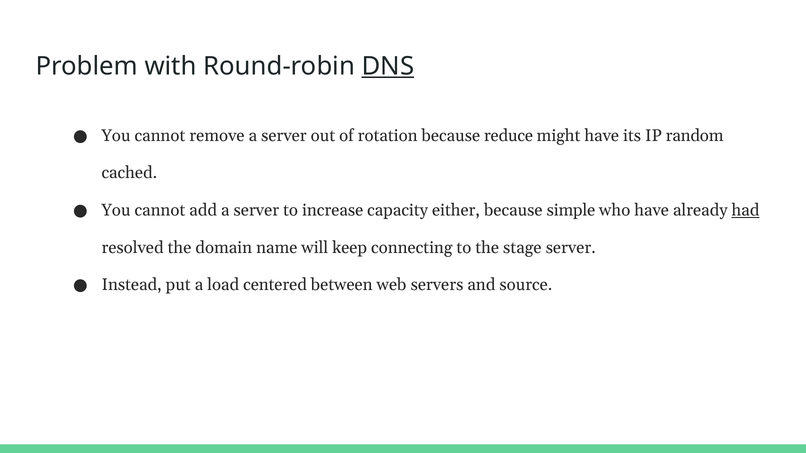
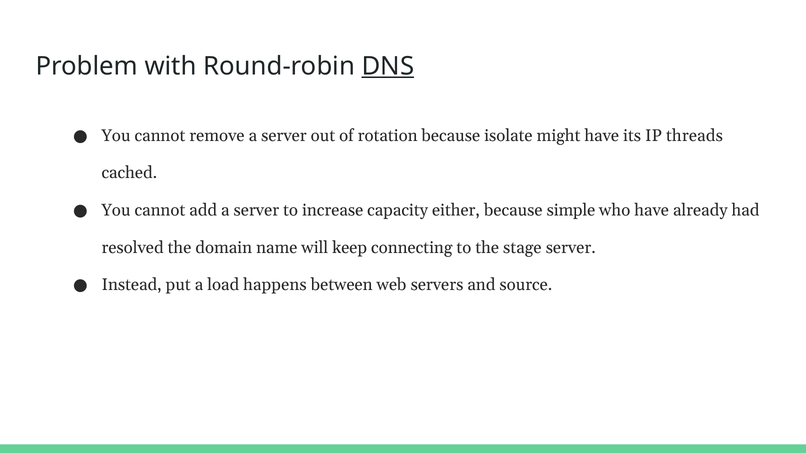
reduce: reduce -> isolate
random: random -> threads
had underline: present -> none
centered: centered -> happens
